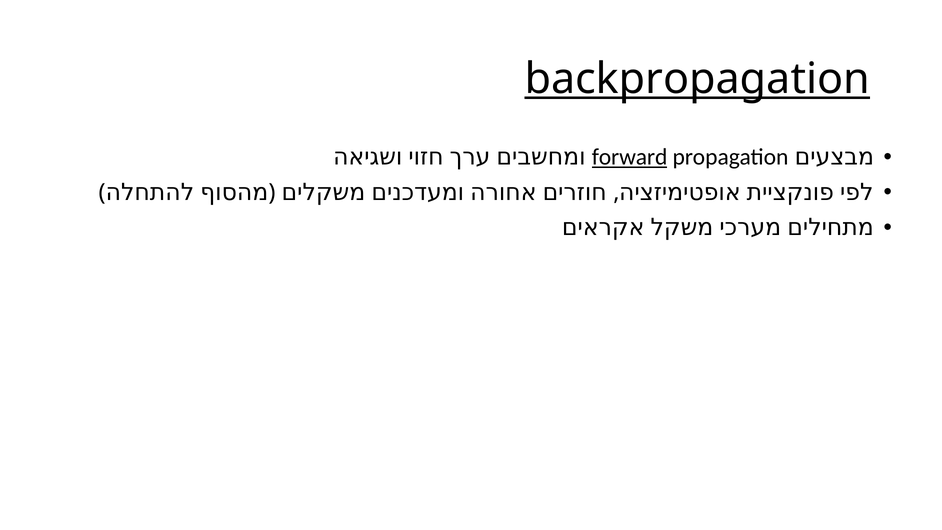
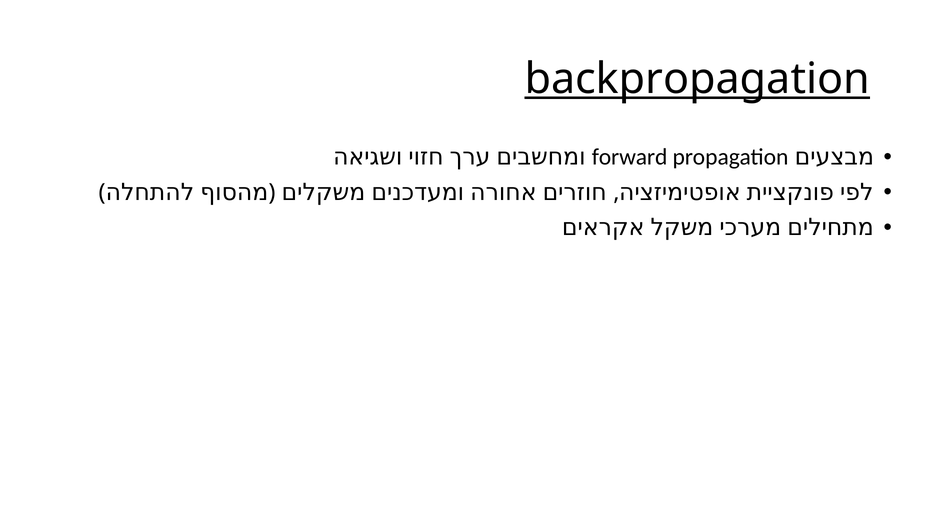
forward underline: present -> none
